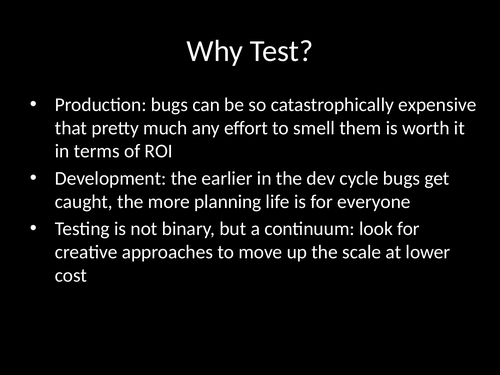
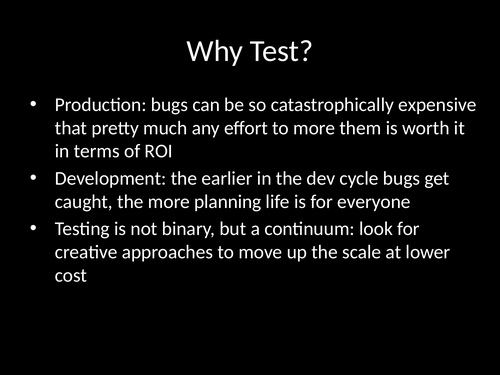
to smell: smell -> more
